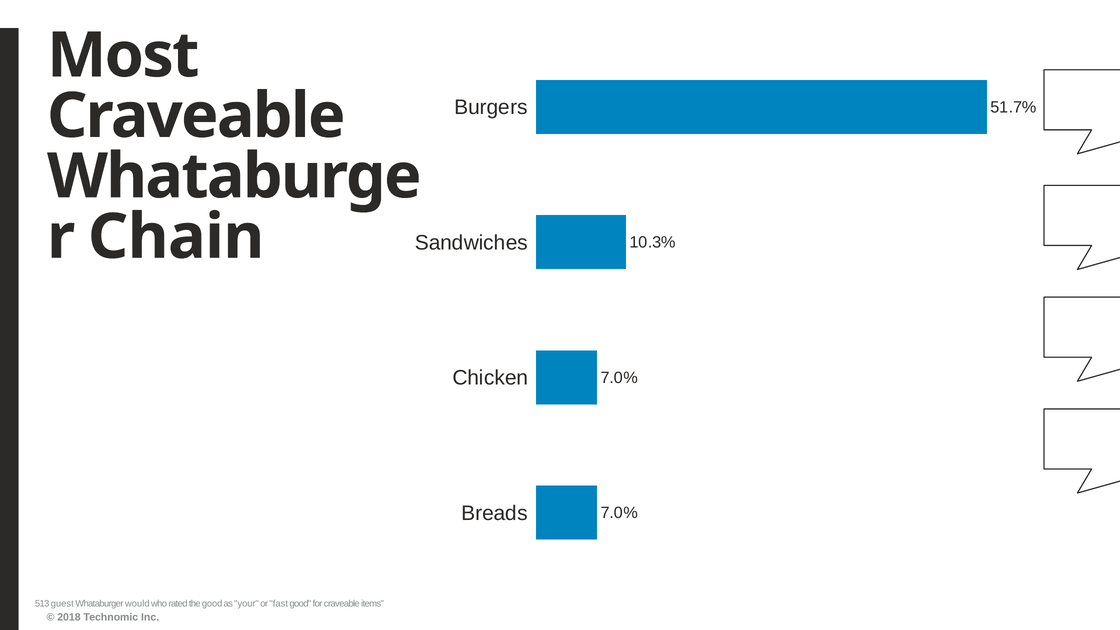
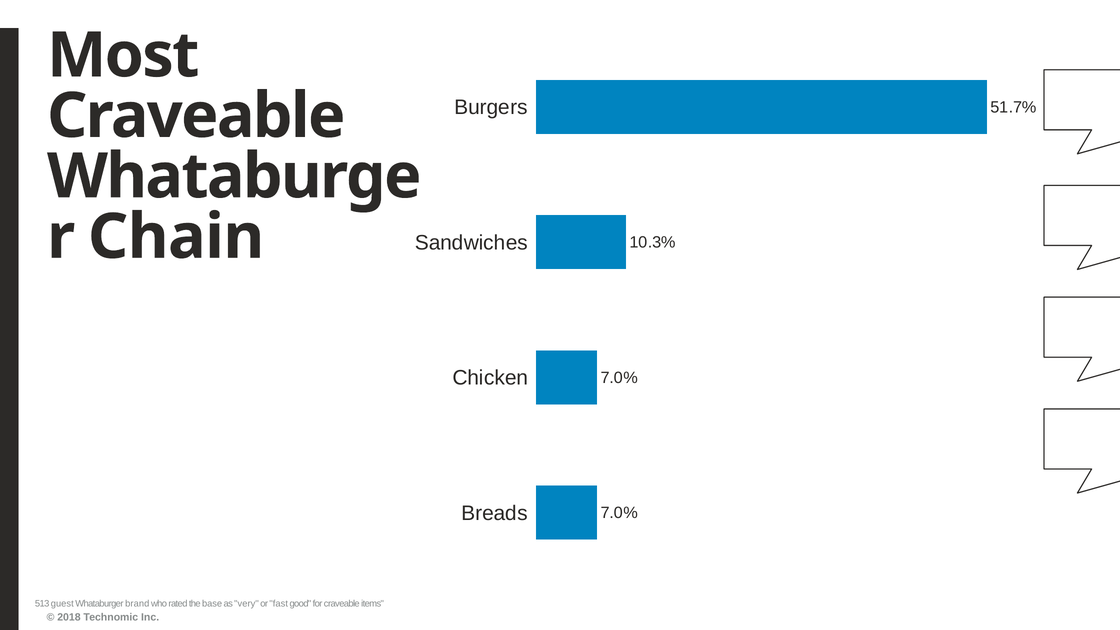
would: would -> brand
the good: good -> base
your: your -> very
